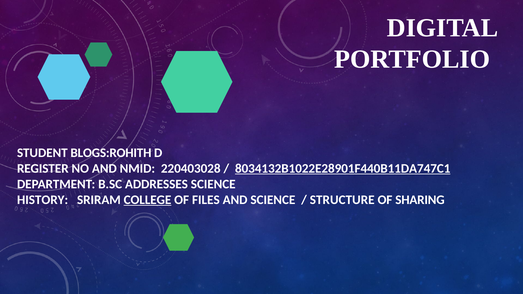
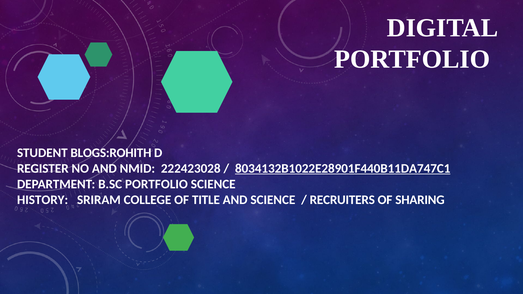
220403028: 220403028 -> 222423028
B.SC ADDRESSES: ADDRESSES -> PORTFOLIO
COLLEGE underline: present -> none
FILES: FILES -> TITLE
STRUCTURE: STRUCTURE -> RECRUITERS
